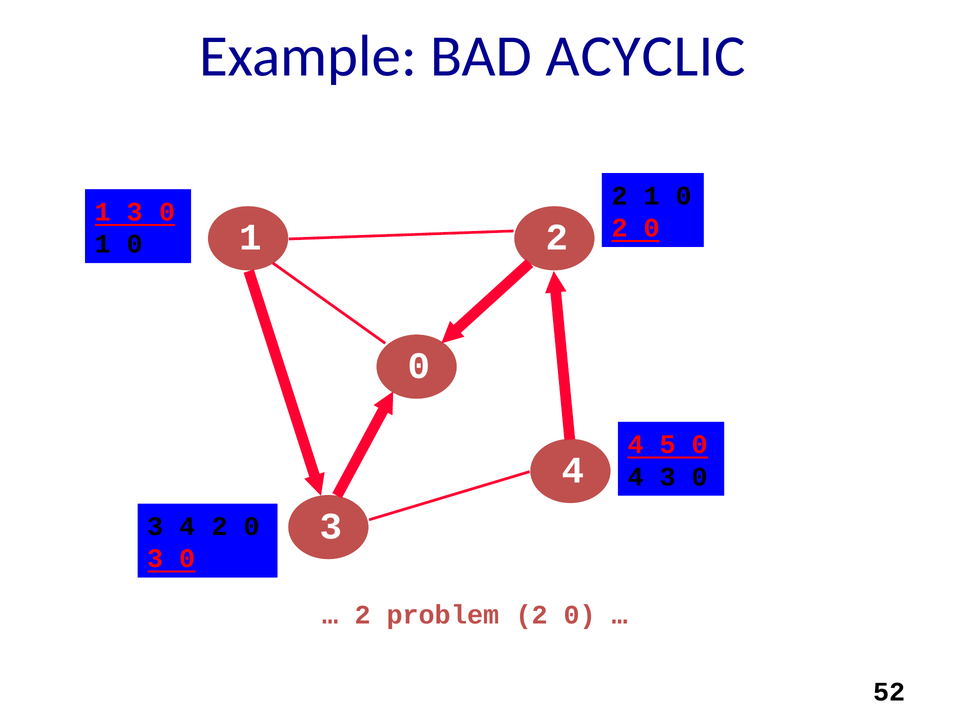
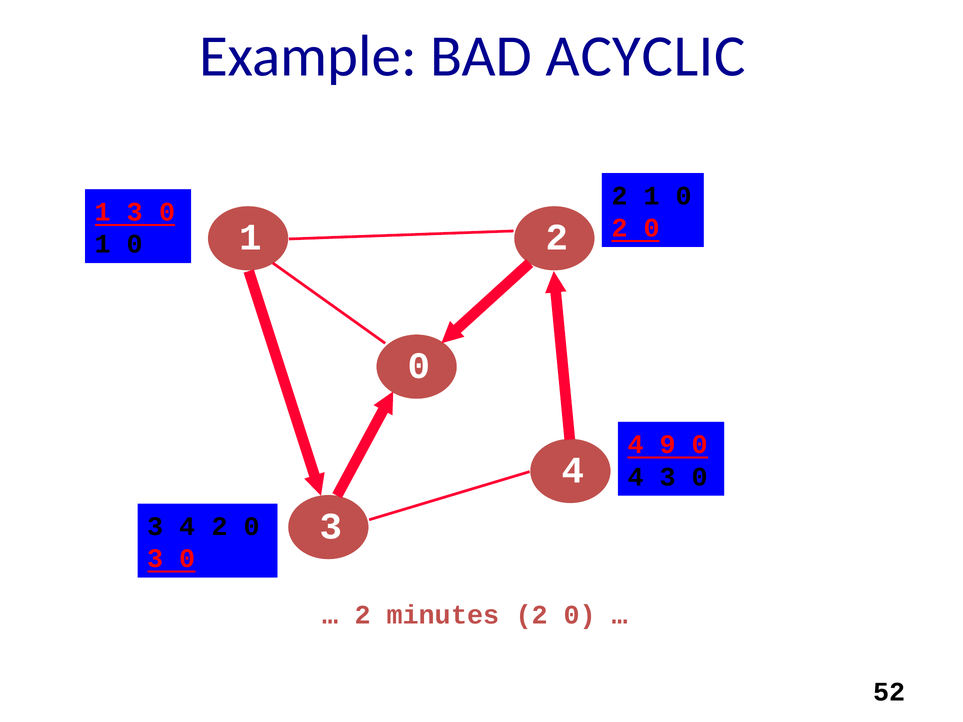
5: 5 -> 9
problem: problem -> minutes
